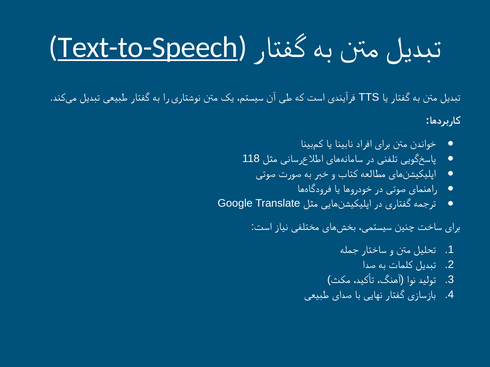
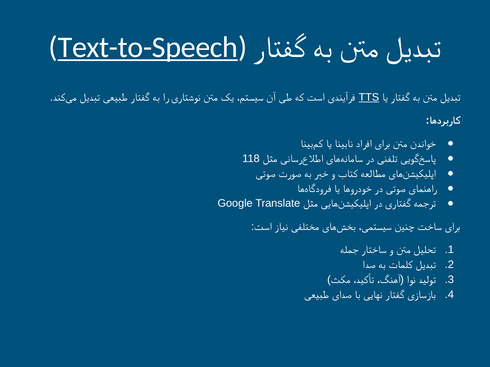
TTS underline: none -> present
